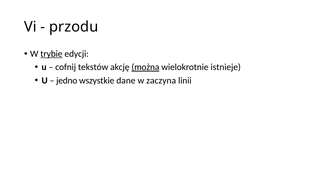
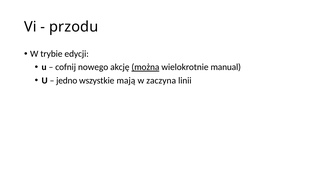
trybie underline: present -> none
tekstów: tekstów -> nowego
istnieje: istnieje -> manual
dane: dane -> mają
